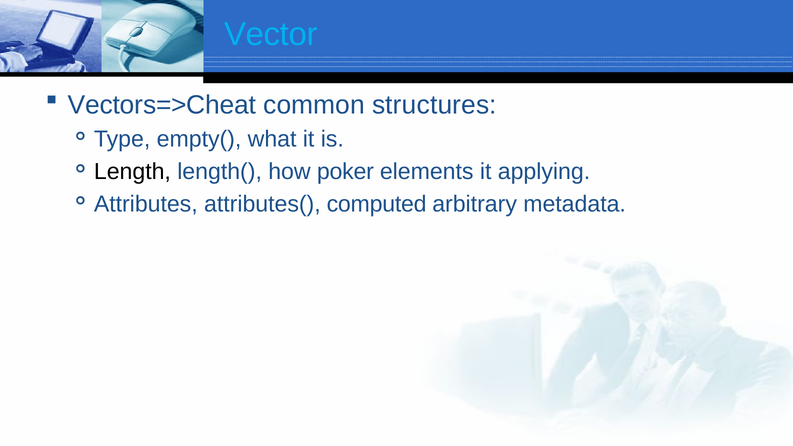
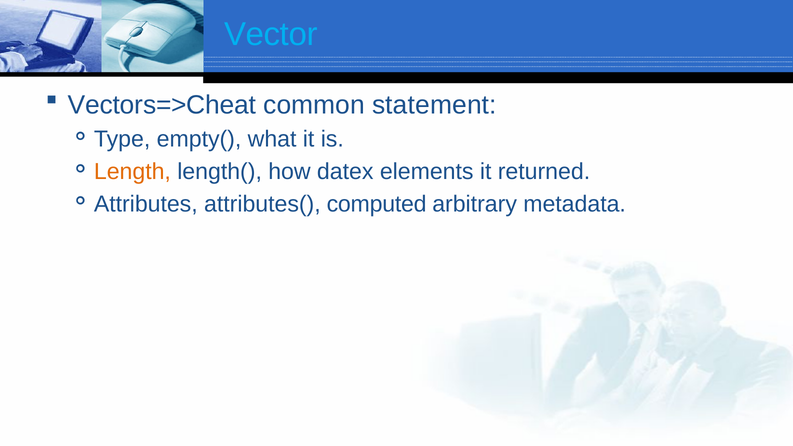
structures: structures -> statement
Length colour: black -> orange
poker: poker -> datex
applying: applying -> returned
